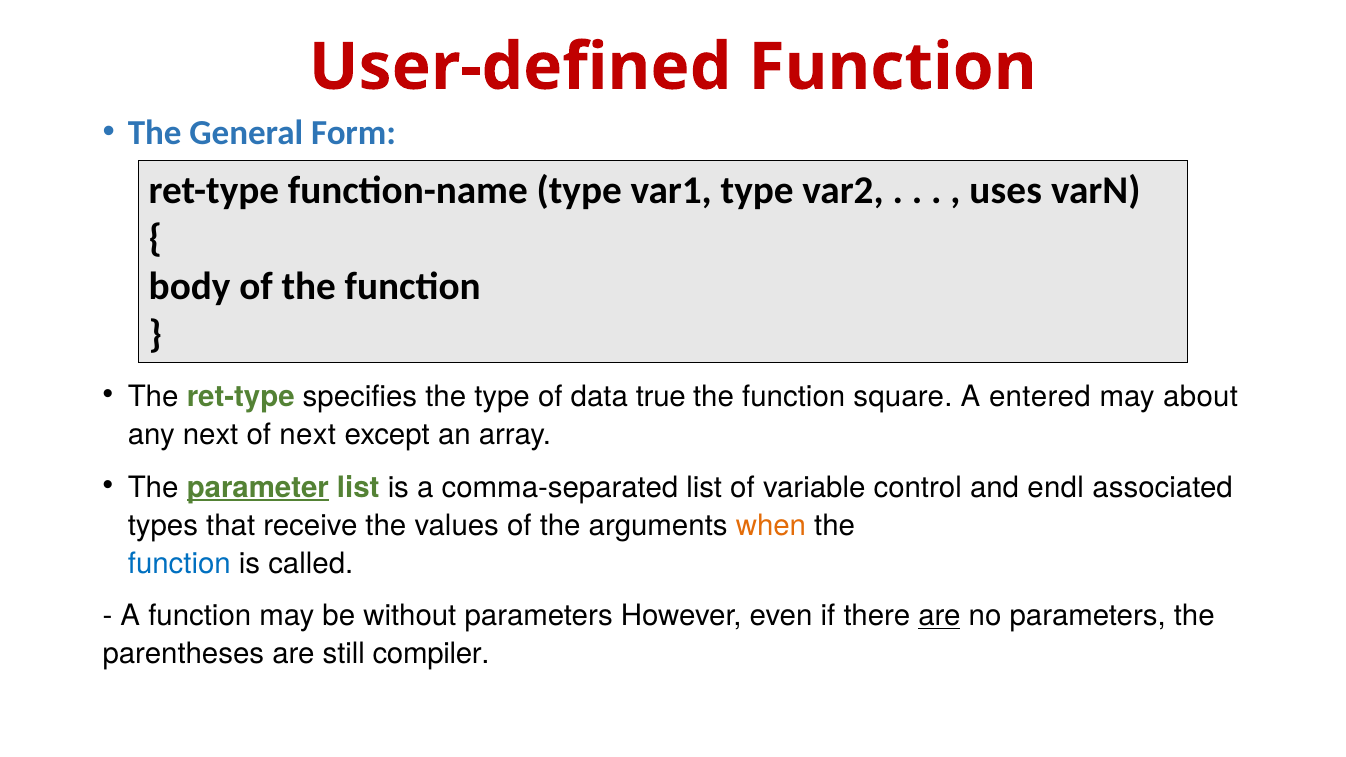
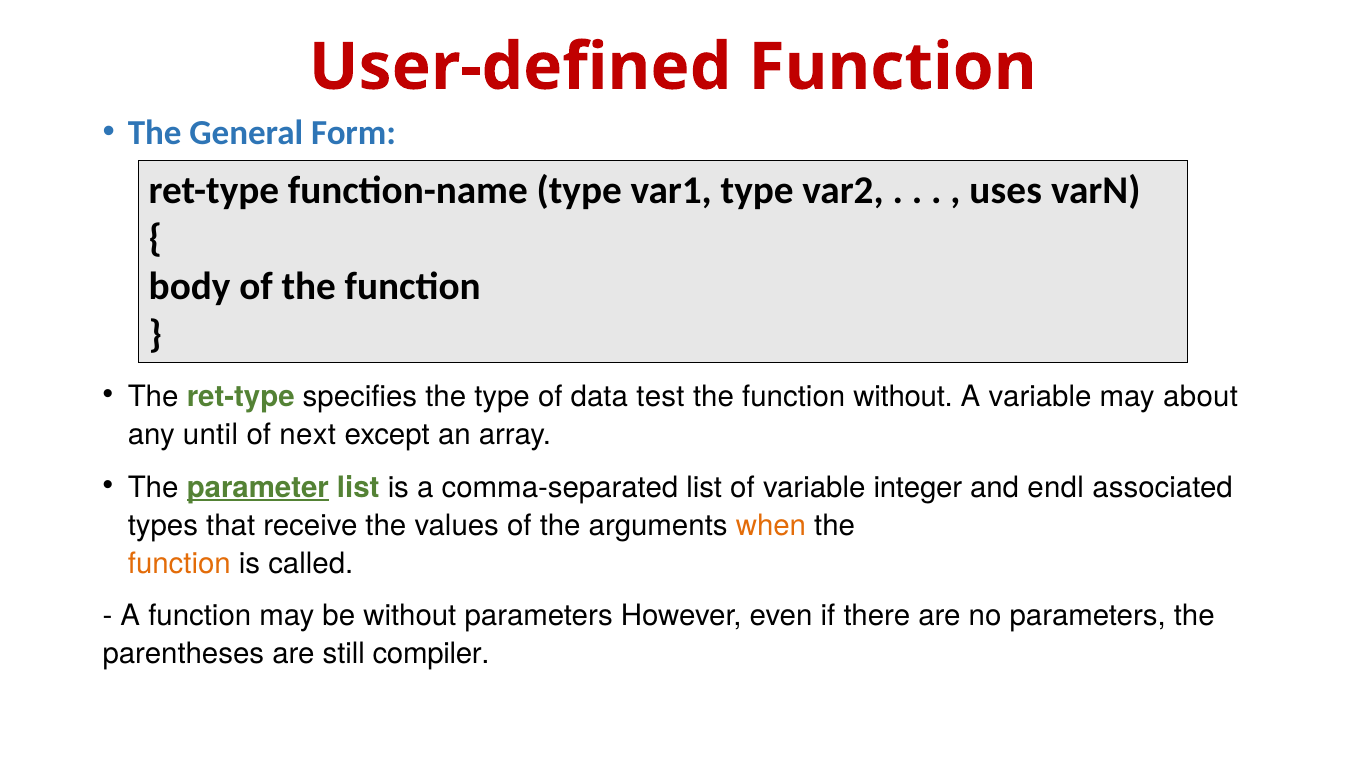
true: true -> test
function square: square -> without
A entered: entered -> variable
any next: next -> until
control: control -> integer
function at (179, 564) colour: blue -> orange
are at (939, 616) underline: present -> none
